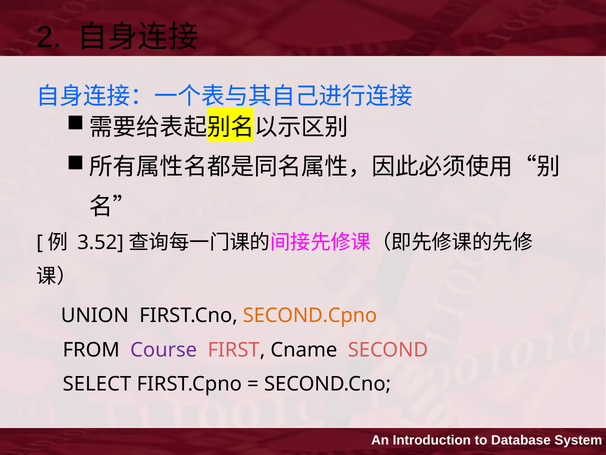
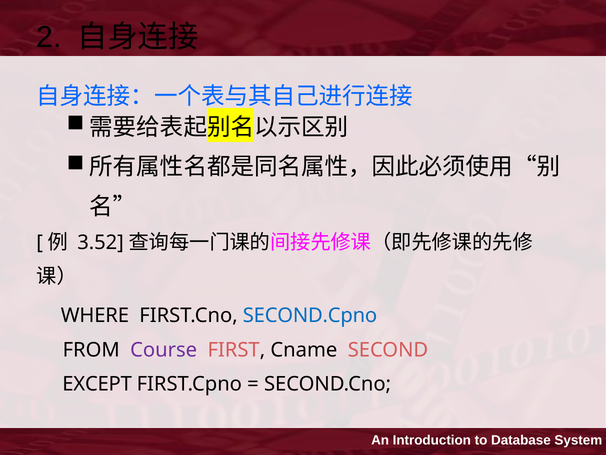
UNION: UNION -> WHERE
SECOND.Cpno colour: orange -> blue
SELECT: SELECT -> EXCEPT
